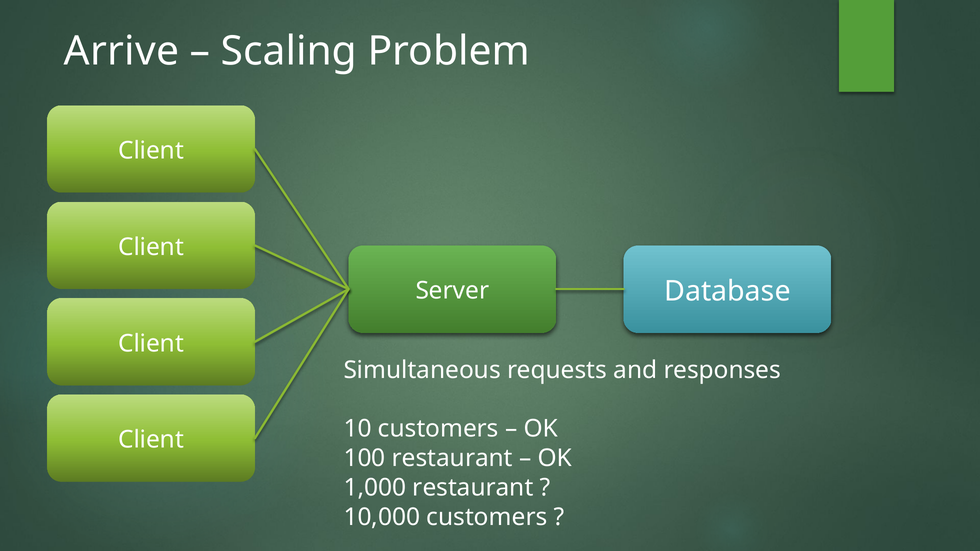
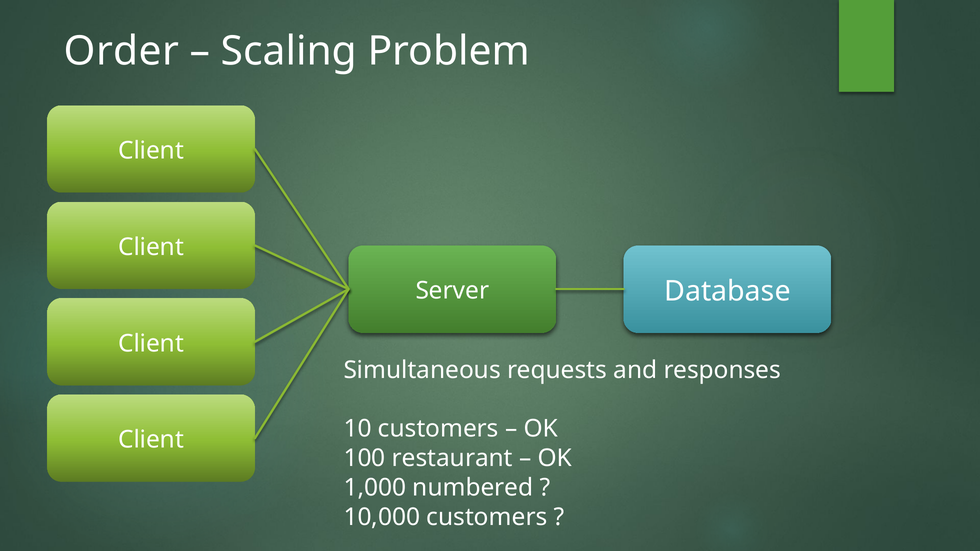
Arrive: Arrive -> Order
1,000 restaurant: restaurant -> numbered
